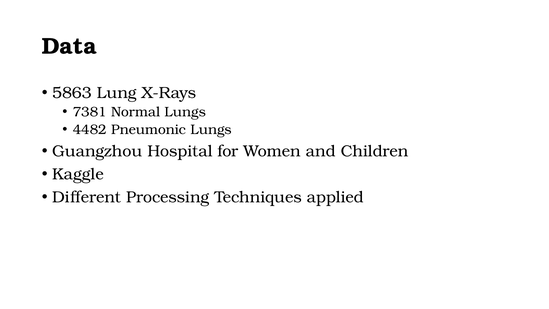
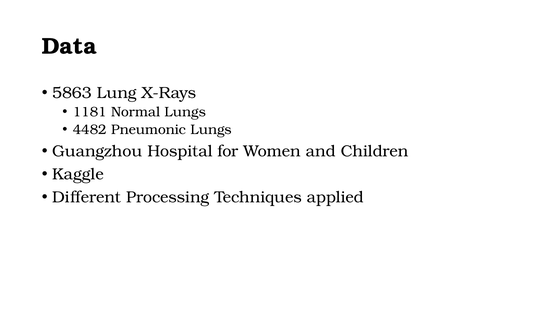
7381: 7381 -> 1181
